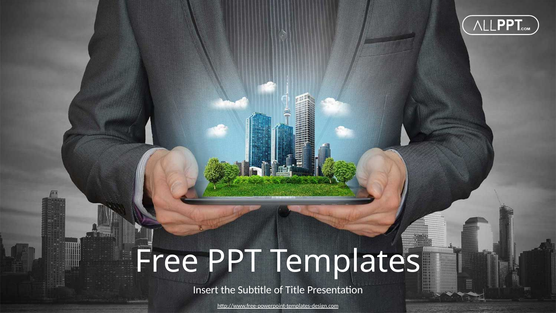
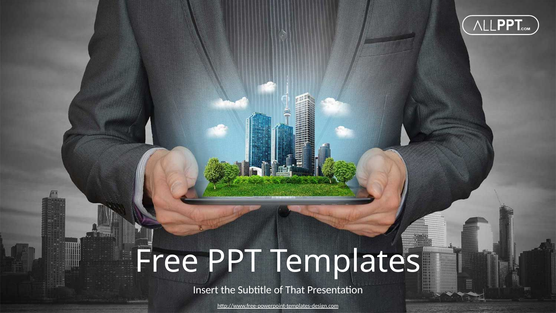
Title: Title -> That
